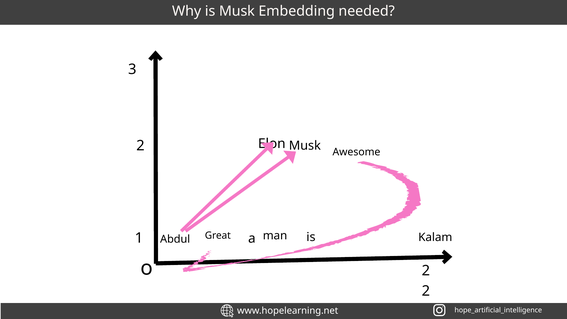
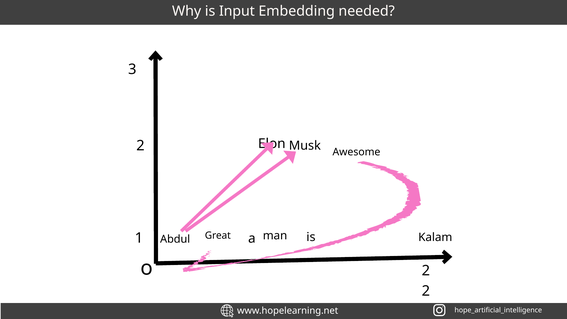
is Musk: Musk -> Input
